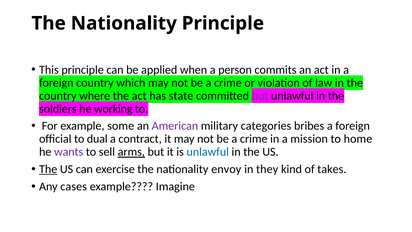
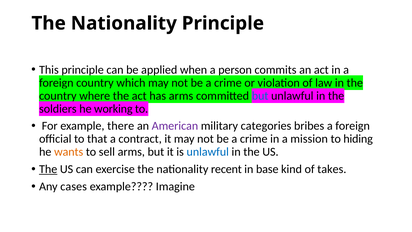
has state: state -> arms
but at (260, 96) colour: purple -> blue
some: some -> there
dual: dual -> that
home: home -> hiding
wants colour: purple -> orange
arms at (131, 152) underline: present -> none
envoy: envoy -> recent
they: they -> base
